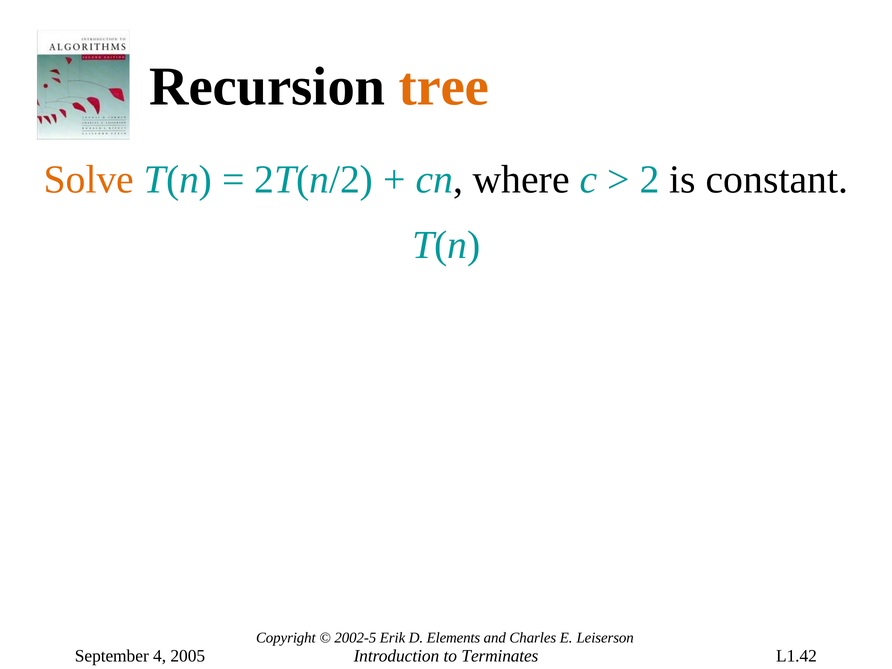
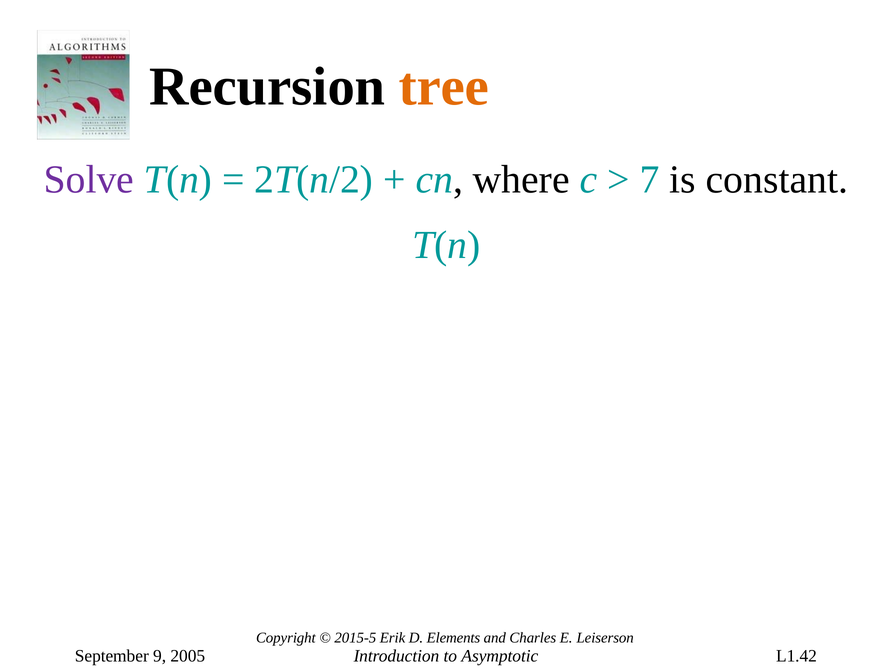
Solve colour: orange -> purple
2: 2 -> 7
2002-5: 2002-5 -> 2015-5
4: 4 -> 9
Terminates: Terminates -> Asymptotic
